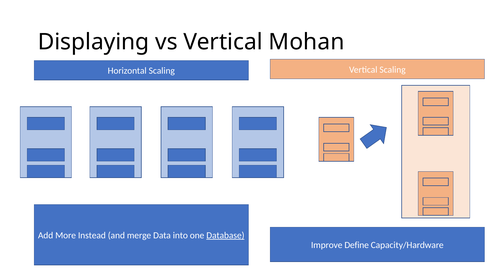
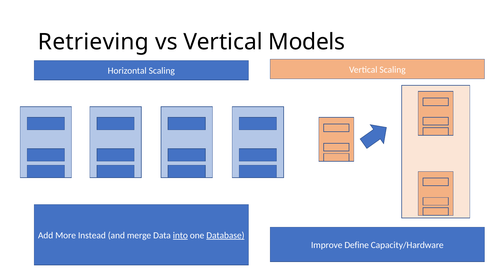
Displaying: Displaying -> Retrieving
Mohan: Mohan -> Models
into underline: none -> present
